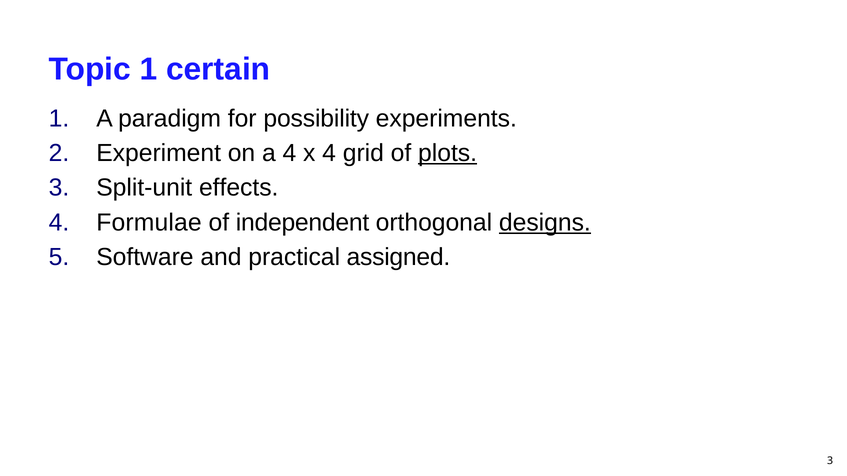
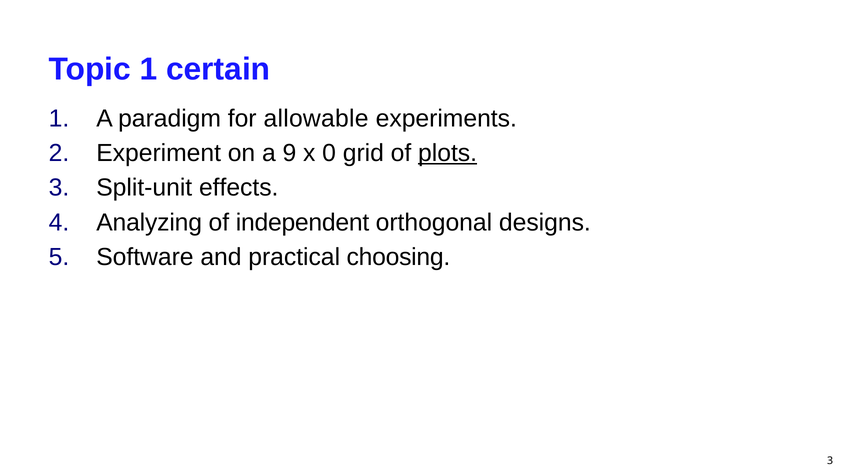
possibility: possibility -> allowable
a 4: 4 -> 9
x 4: 4 -> 0
Formulae: Formulae -> Analyzing
designs underline: present -> none
assigned: assigned -> choosing
